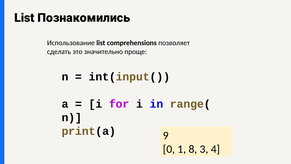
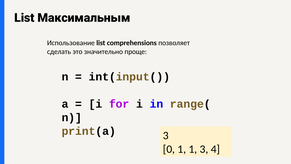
Познакомились: Познакомились -> Максимальным
print(a 9: 9 -> 3
1 8: 8 -> 1
